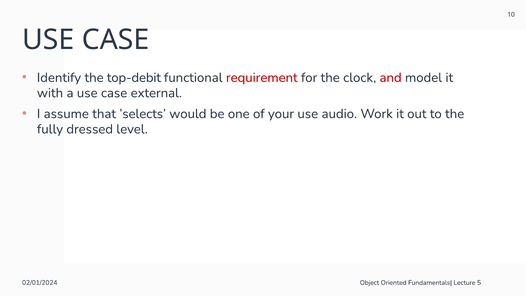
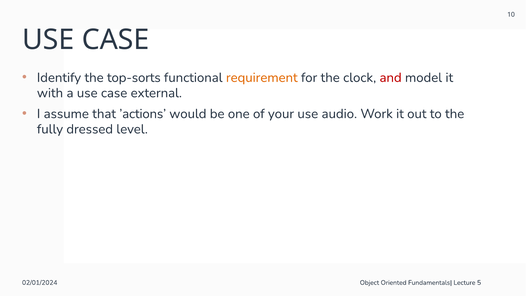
top-debit: top-debit -> top-sorts
requirement colour: red -> orange
’selects: ’selects -> ’actions
